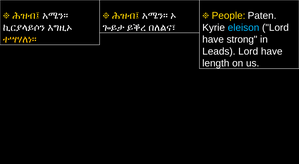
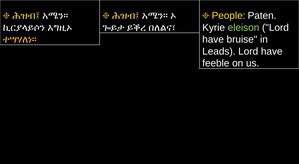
eleison colour: light blue -> light green
strong: strong -> bruise
length: length -> feeble
